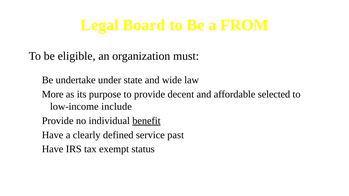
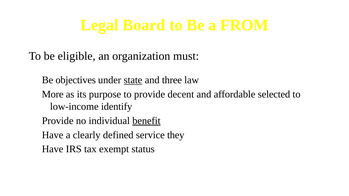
undertake: undertake -> objectives
state underline: none -> present
wide: wide -> three
include: include -> identify
past: past -> they
